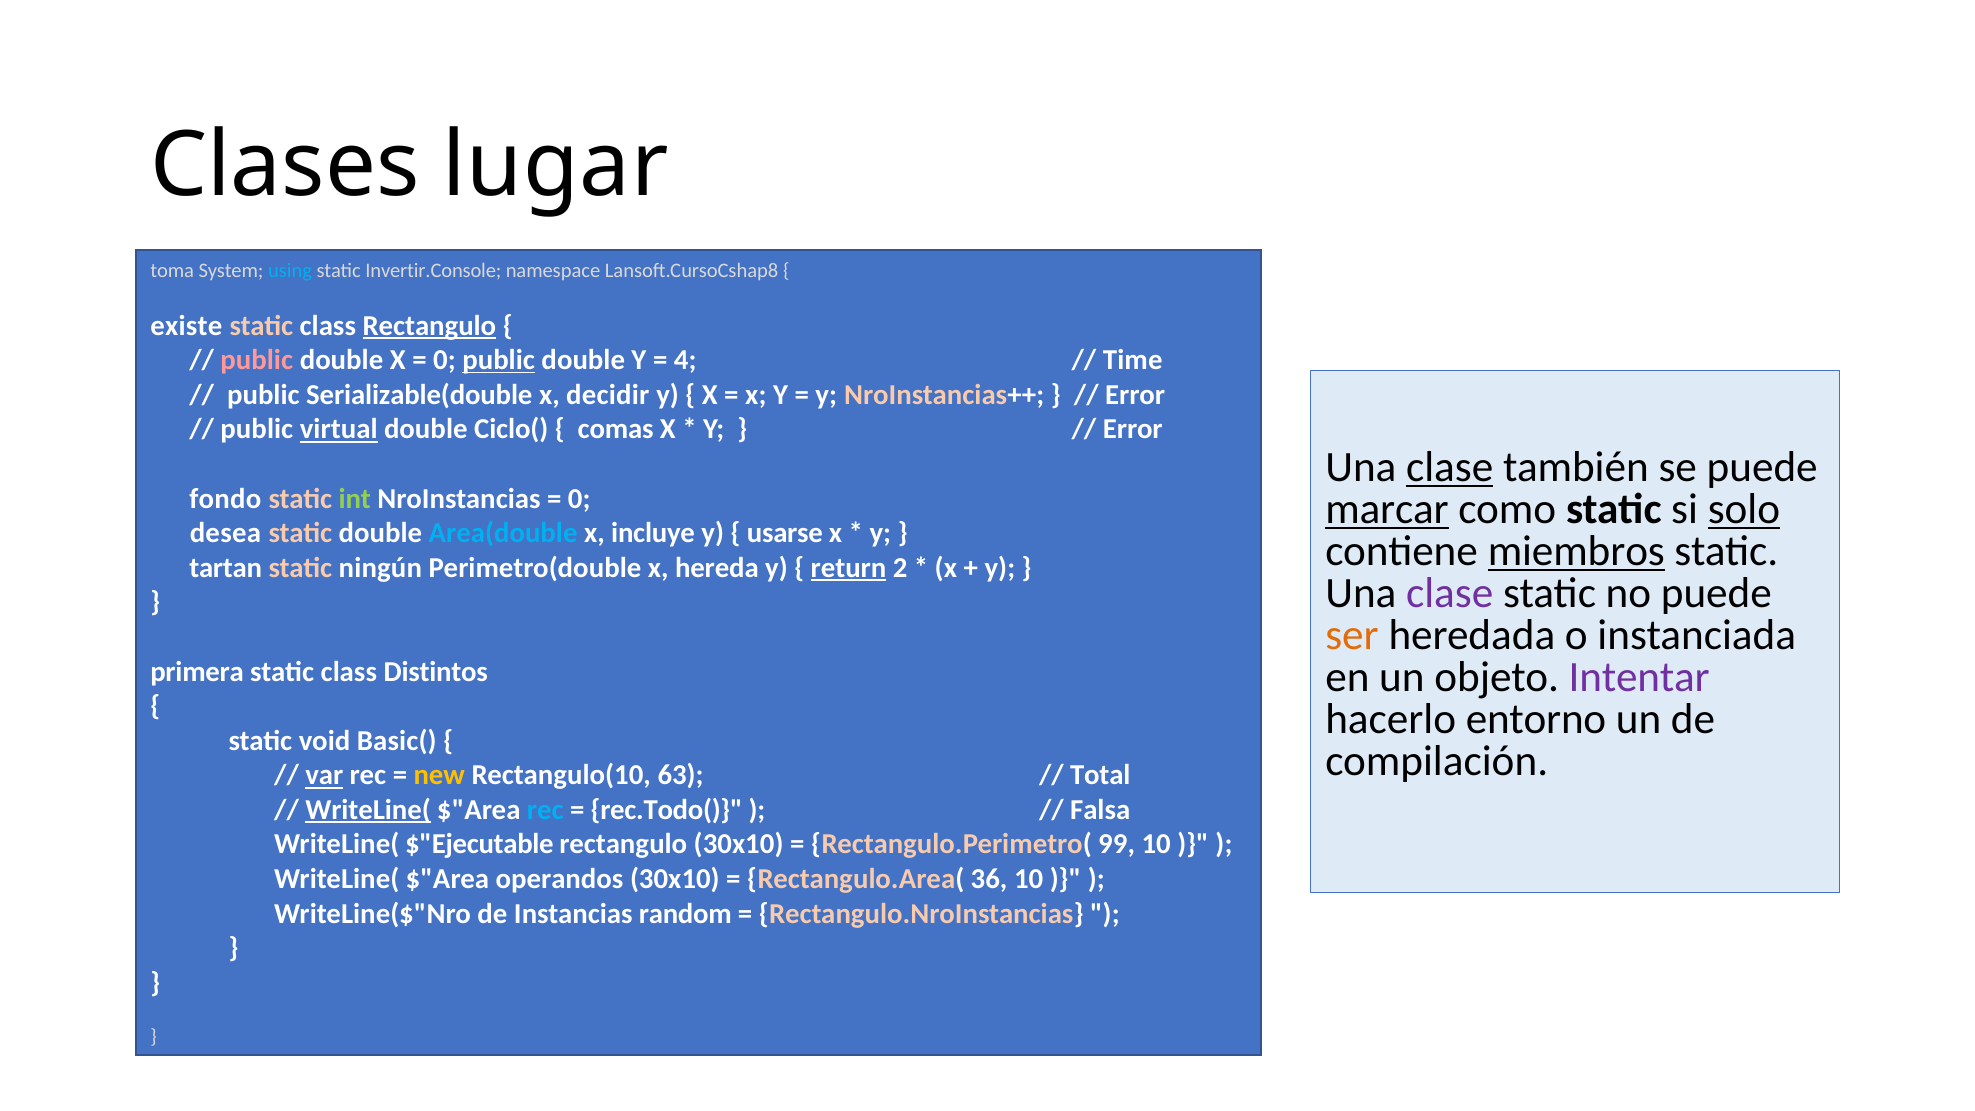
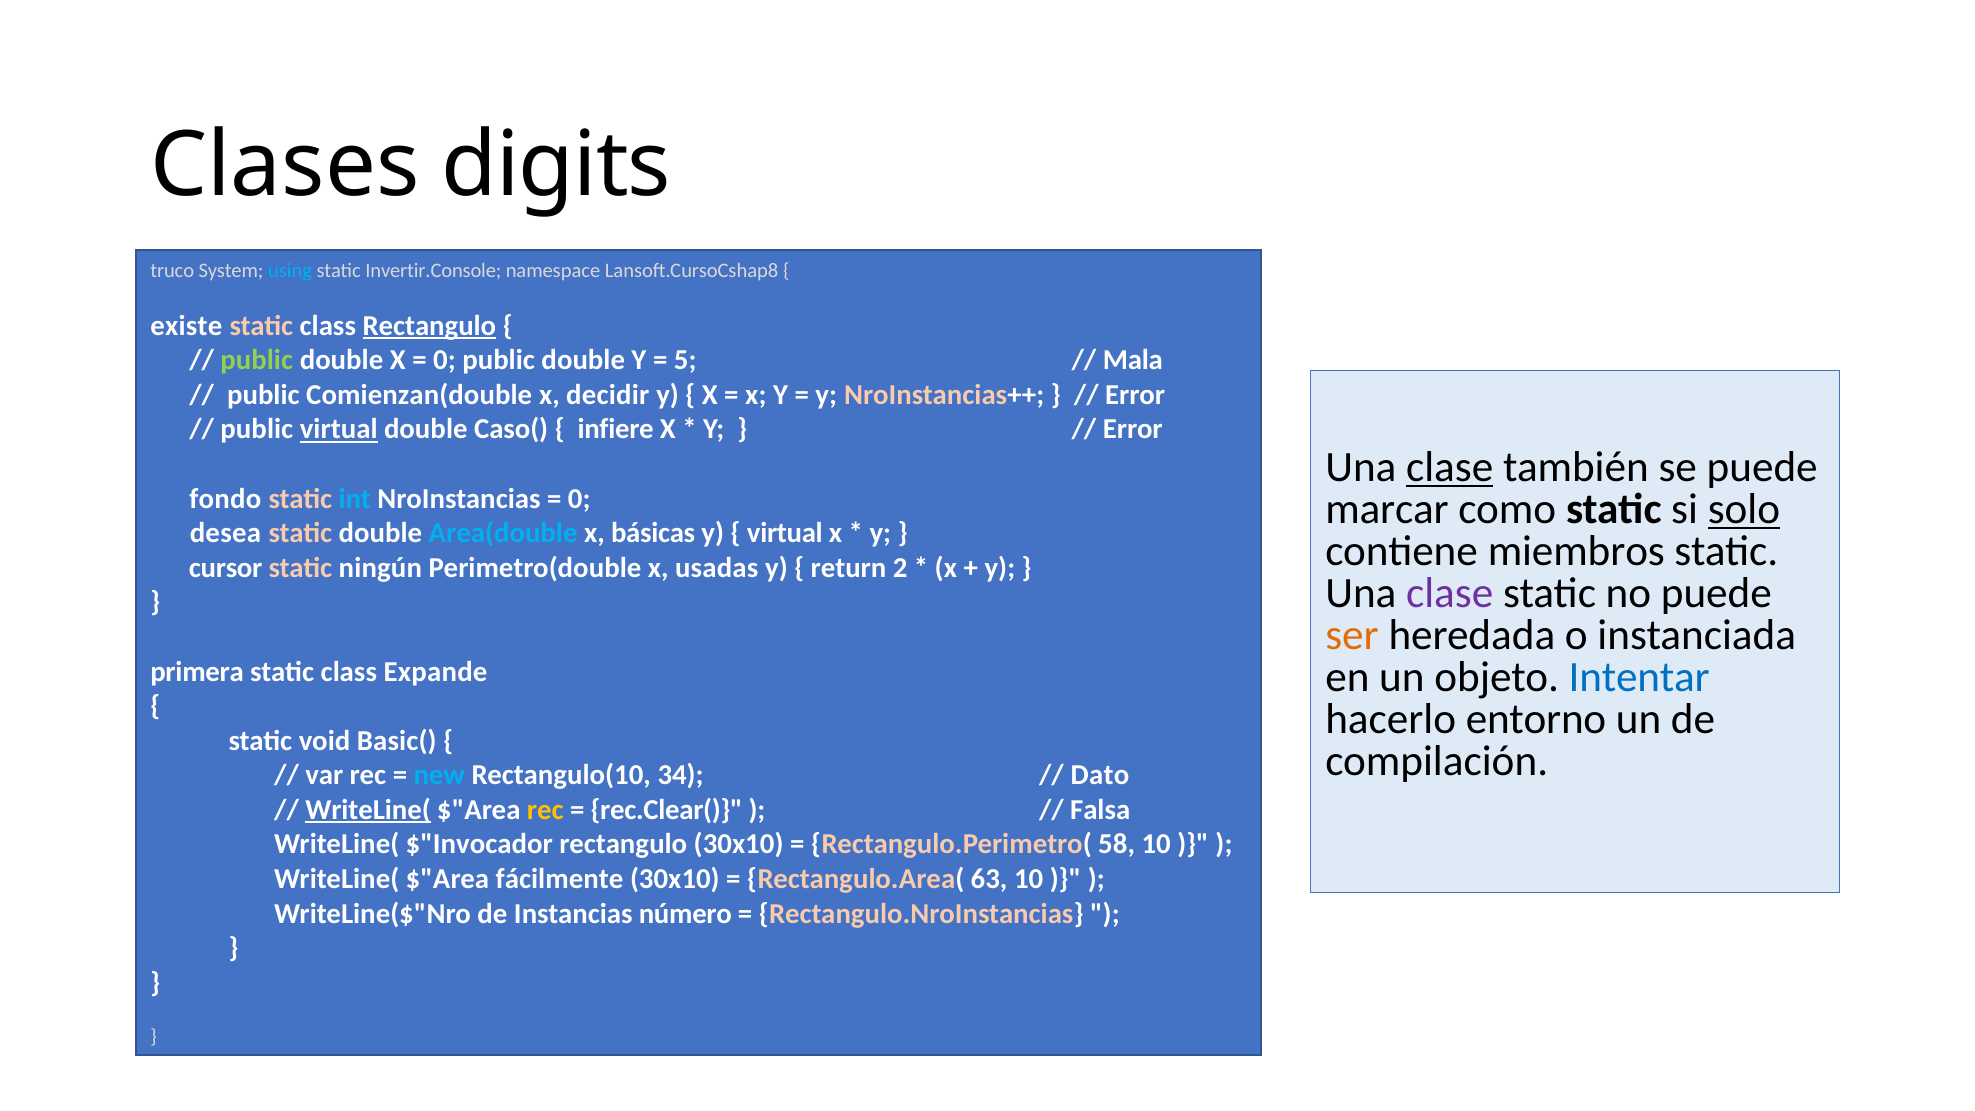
lugar: lugar -> digits
toma: toma -> truco
public at (257, 360) colour: pink -> light green
public at (499, 360) underline: present -> none
4: 4 -> 5
Time: Time -> Mala
Serializable(double: Serializable(double -> Comienzan(double
Ciclo(: Ciclo( -> Caso(
comas: comas -> infiere
int colour: light green -> light blue
marcar underline: present -> none
incluye: incluye -> básicas
usarse at (785, 533): usarse -> virtual
miembros underline: present -> none
tartan: tartan -> cursor
hereda: hereda -> usadas
return underline: present -> none
Distintos: Distintos -> Expande
Intentar colour: purple -> blue
var underline: present -> none
new colour: yellow -> light blue
63: 63 -> 34
Total: Total -> Dato
rec at (545, 810) colour: light blue -> yellow
rec.Todo(: rec.Todo( -> rec.Clear(
$"Ejecutable: $"Ejecutable -> $"Invocador
99: 99 -> 58
operandos: operandos -> fácilmente
36: 36 -> 63
random: random -> número
